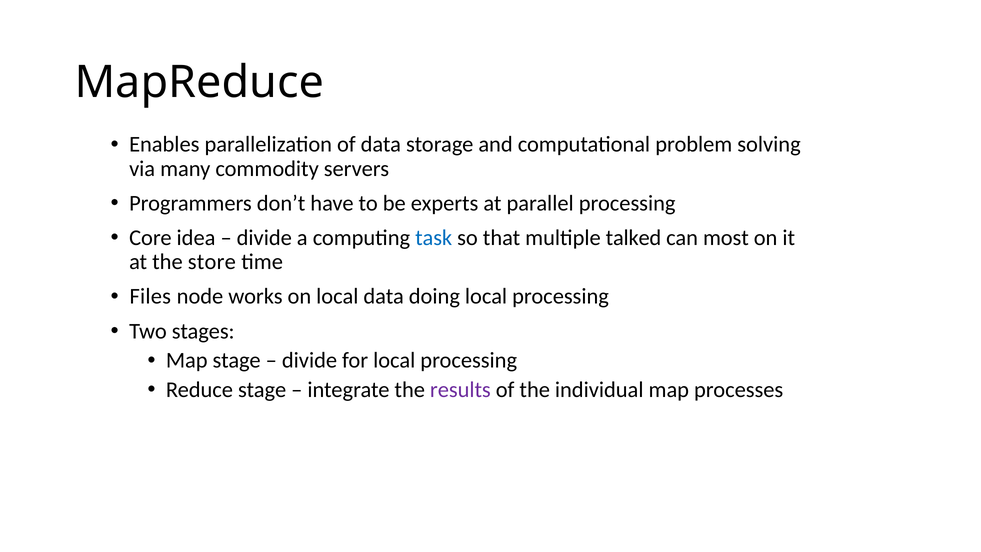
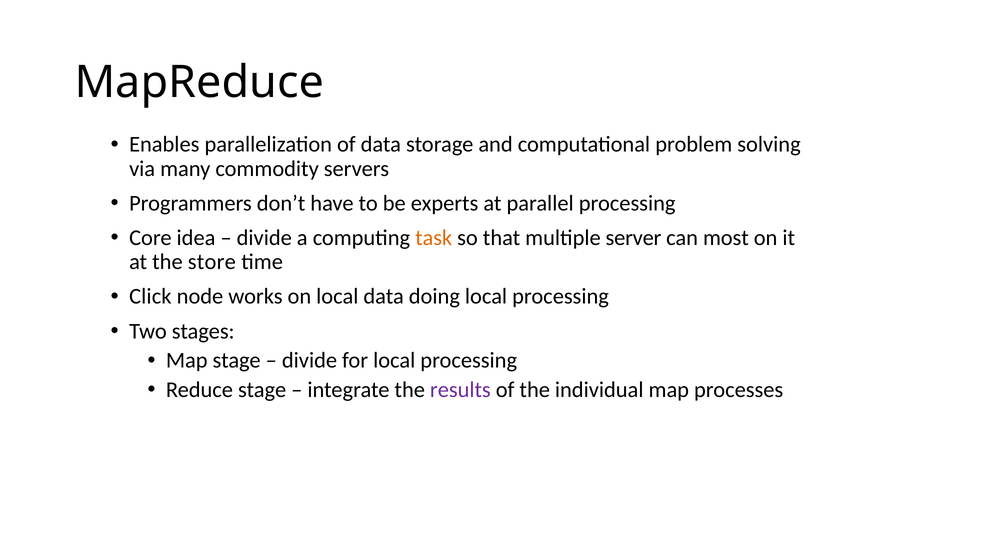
task colour: blue -> orange
talked: talked -> server
Files: Files -> Click
